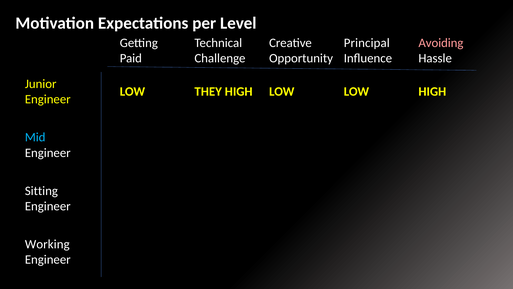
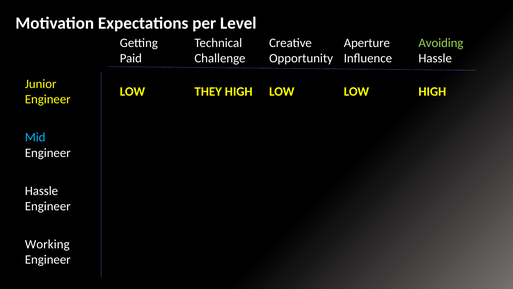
Principal: Principal -> Aperture
Avoiding colour: pink -> light green
Sitting at (41, 191): Sitting -> Hassle
